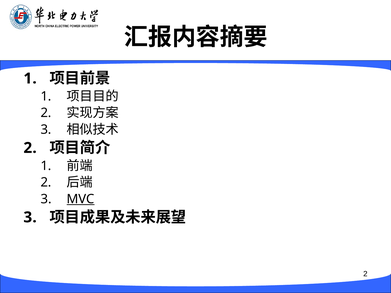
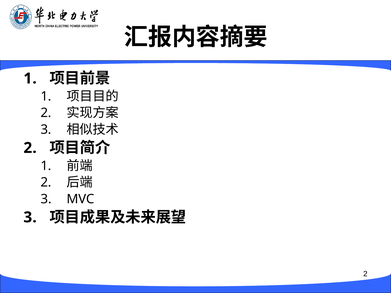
MVC underline: present -> none
